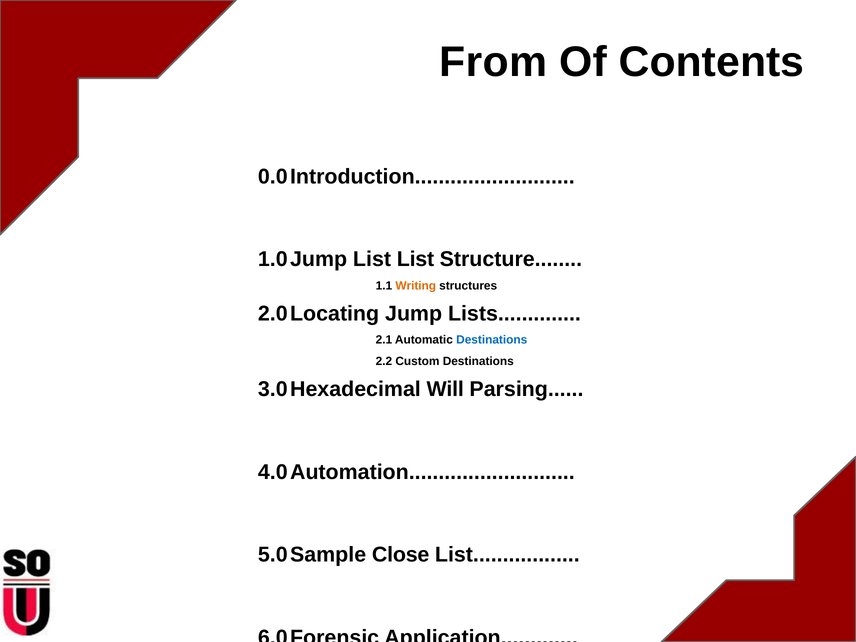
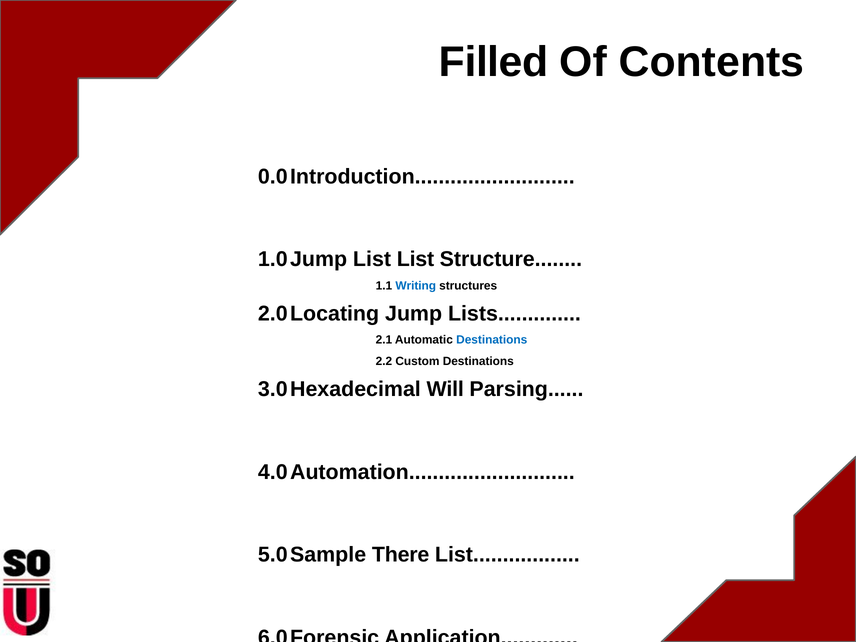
From: From -> Filled
Writing colour: orange -> blue
Close: Close -> There
